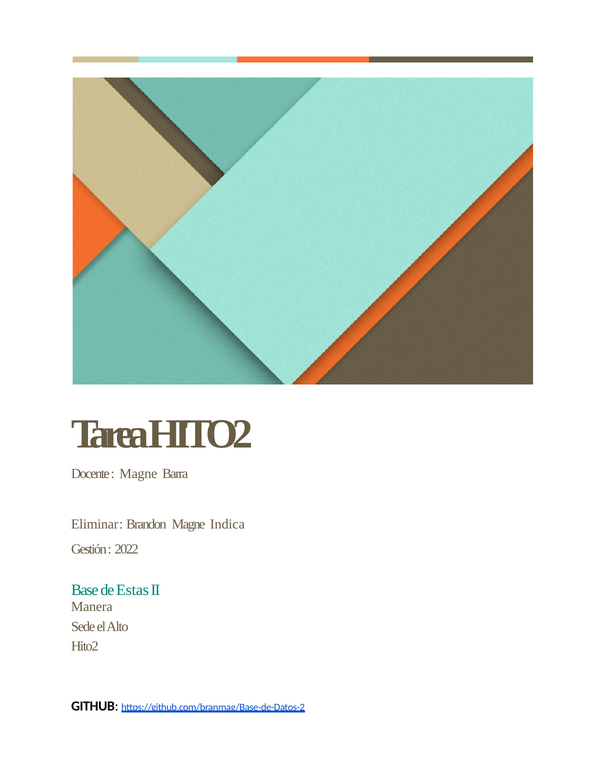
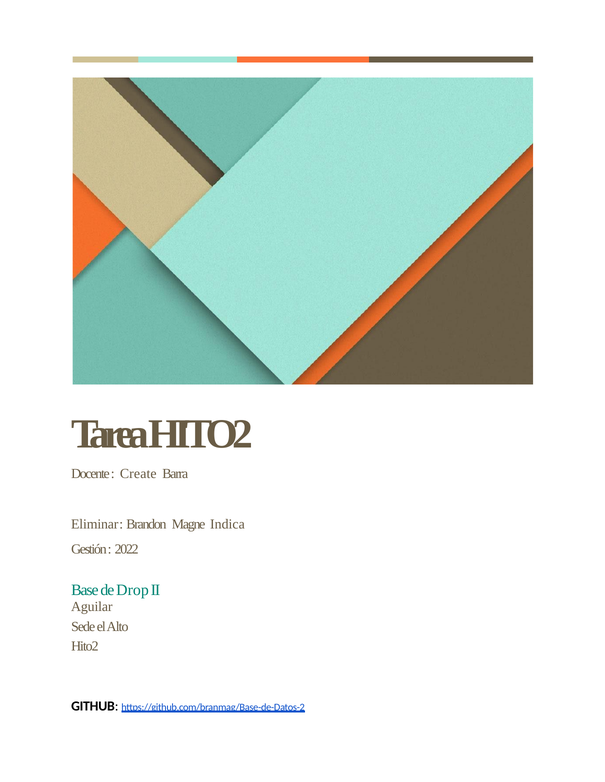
Magne at (138, 474): Magne -> Create
Estas: Estas -> Drop
Manera: Manera -> Aguilar
